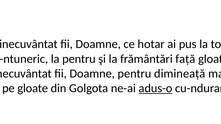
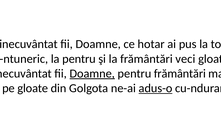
față: față -> veci
Doamne at (92, 74) underline: none -> present
pentru dimineață: dimineață -> frământări
